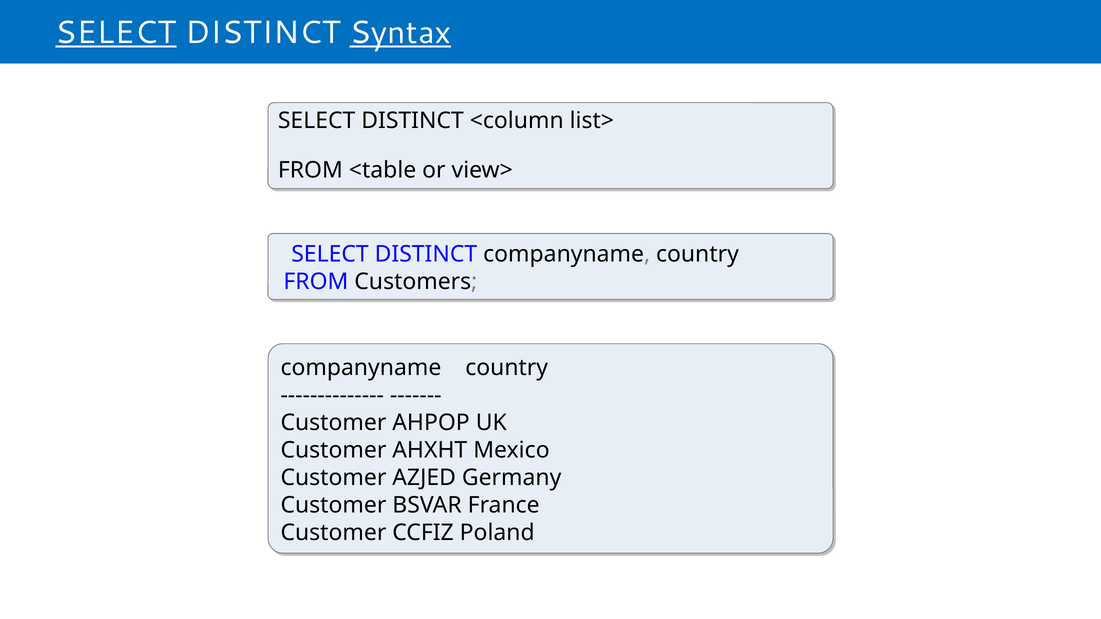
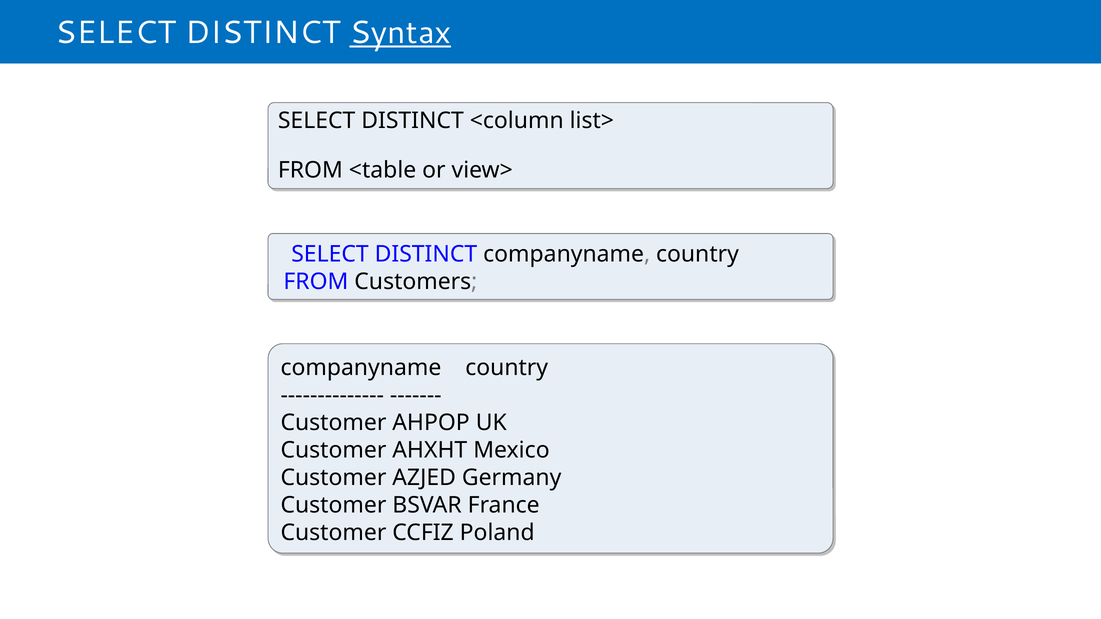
SELECT at (116, 33) underline: present -> none
